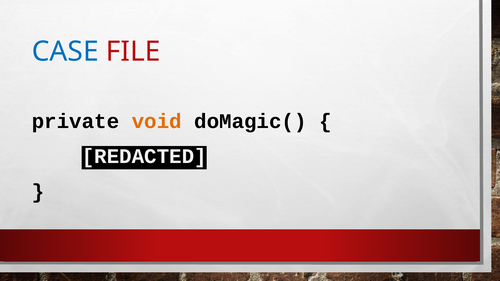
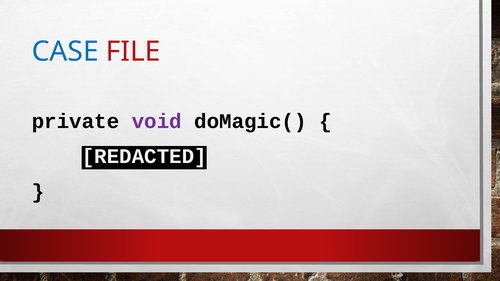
void colour: orange -> purple
